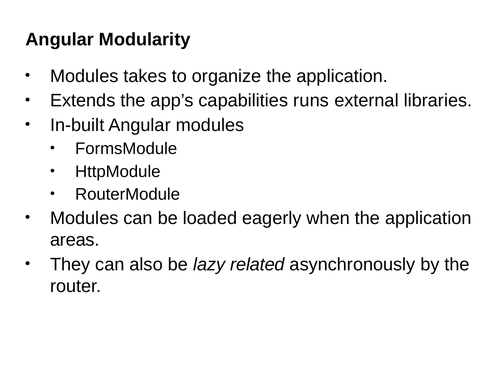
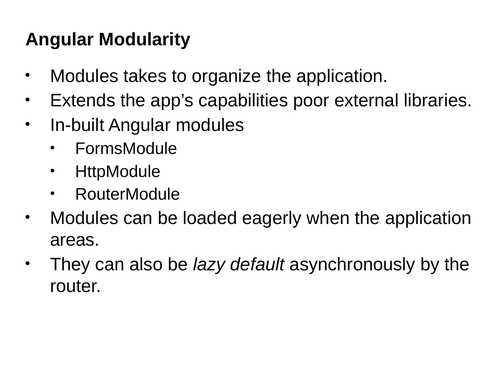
runs: runs -> poor
related: related -> default
